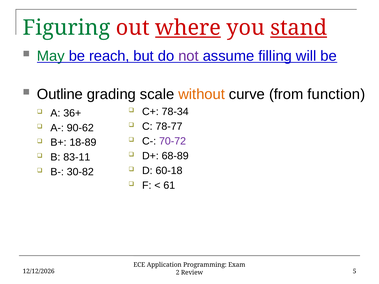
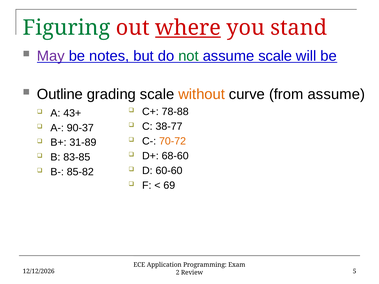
stand underline: present -> none
May colour: green -> purple
reach: reach -> notes
not colour: purple -> green
assume filling: filling -> scale
from function: function -> assume
78-34: 78-34 -> 78-88
36+: 36+ -> 43+
78-77: 78-77 -> 38-77
90-62: 90-62 -> 90-37
70-72 colour: purple -> orange
18-89: 18-89 -> 31-89
68-89: 68-89 -> 68-60
83-11: 83-11 -> 83-85
60-18: 60-18 -> 60-60
30-82: 30-82 -> 85-82
61: 61 -> 69
